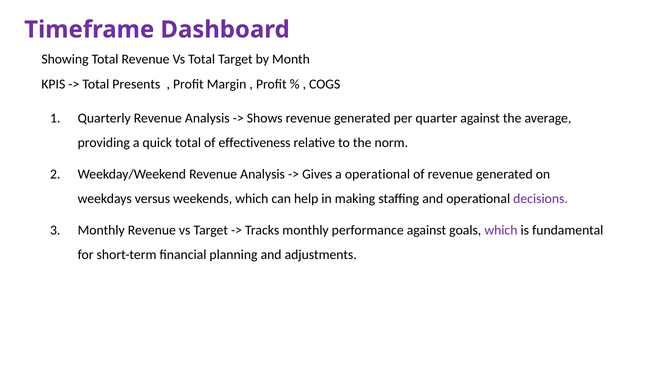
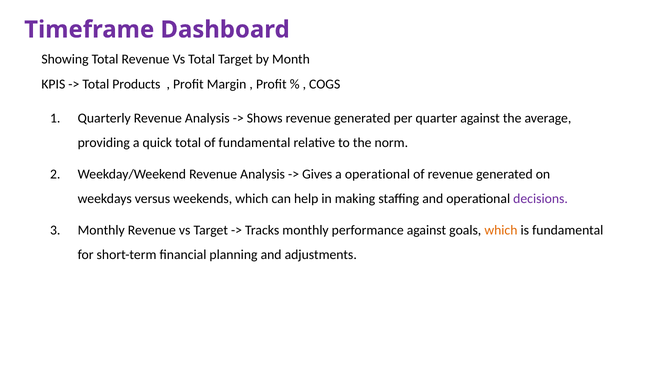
Presents: Presents -> Products
of effectiveness: effectiveness -> fundamental
which at (501, 230) colour: purple -> orange
